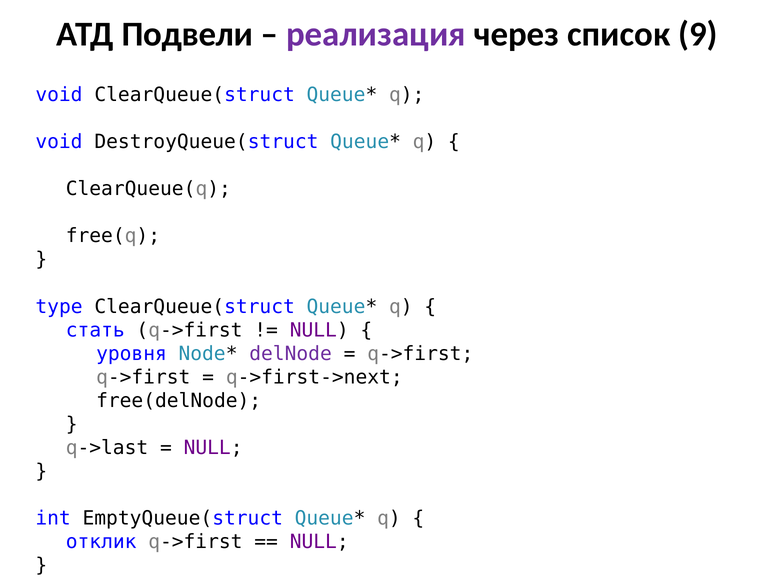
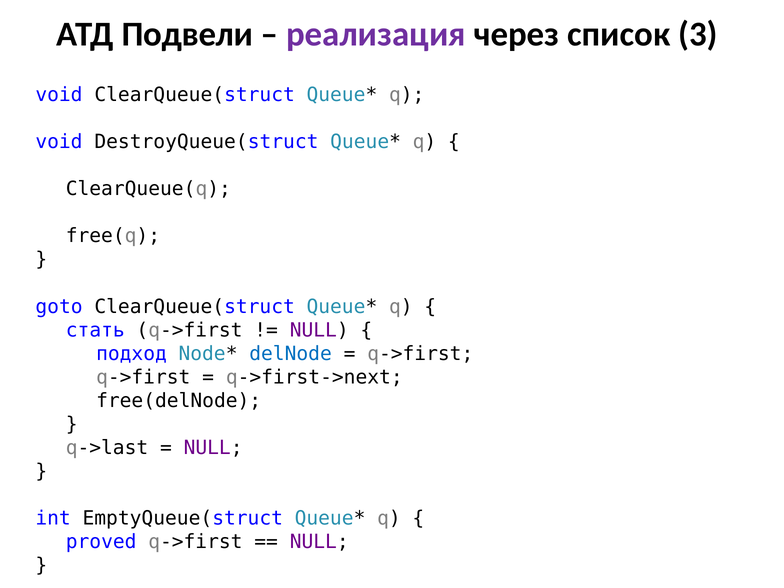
9: 9 -> 3
type: type -> goto
уровня: уровня -> подход
delNode colour: purple -> blue
отклик: отклик -> proved
